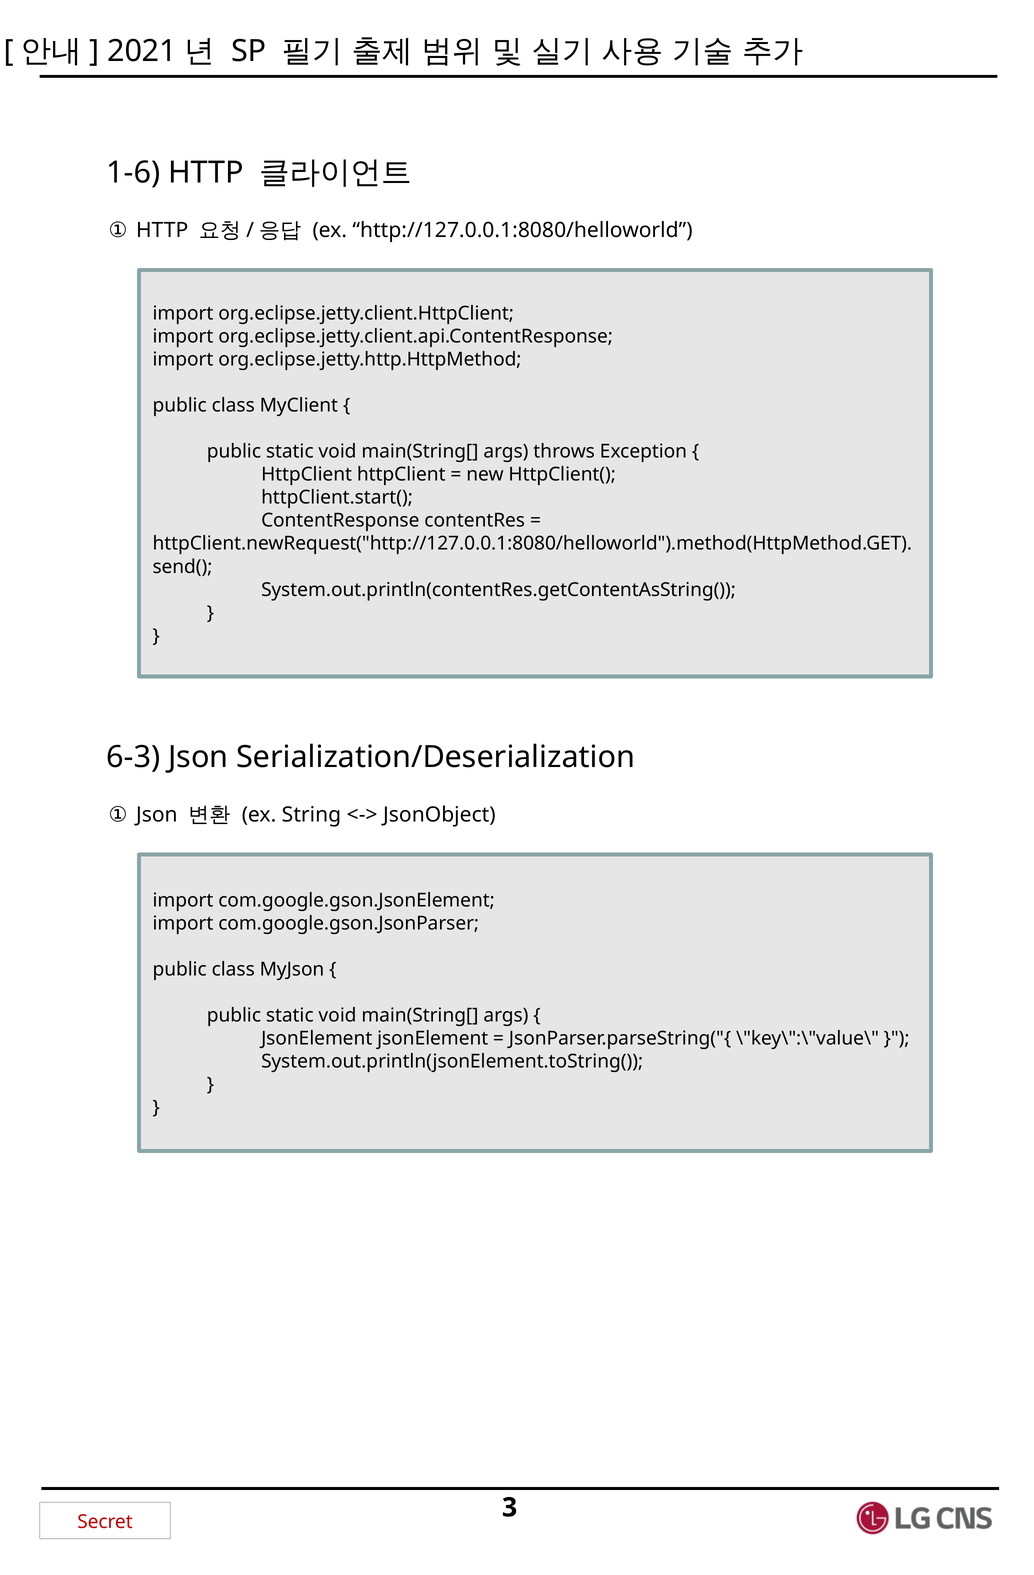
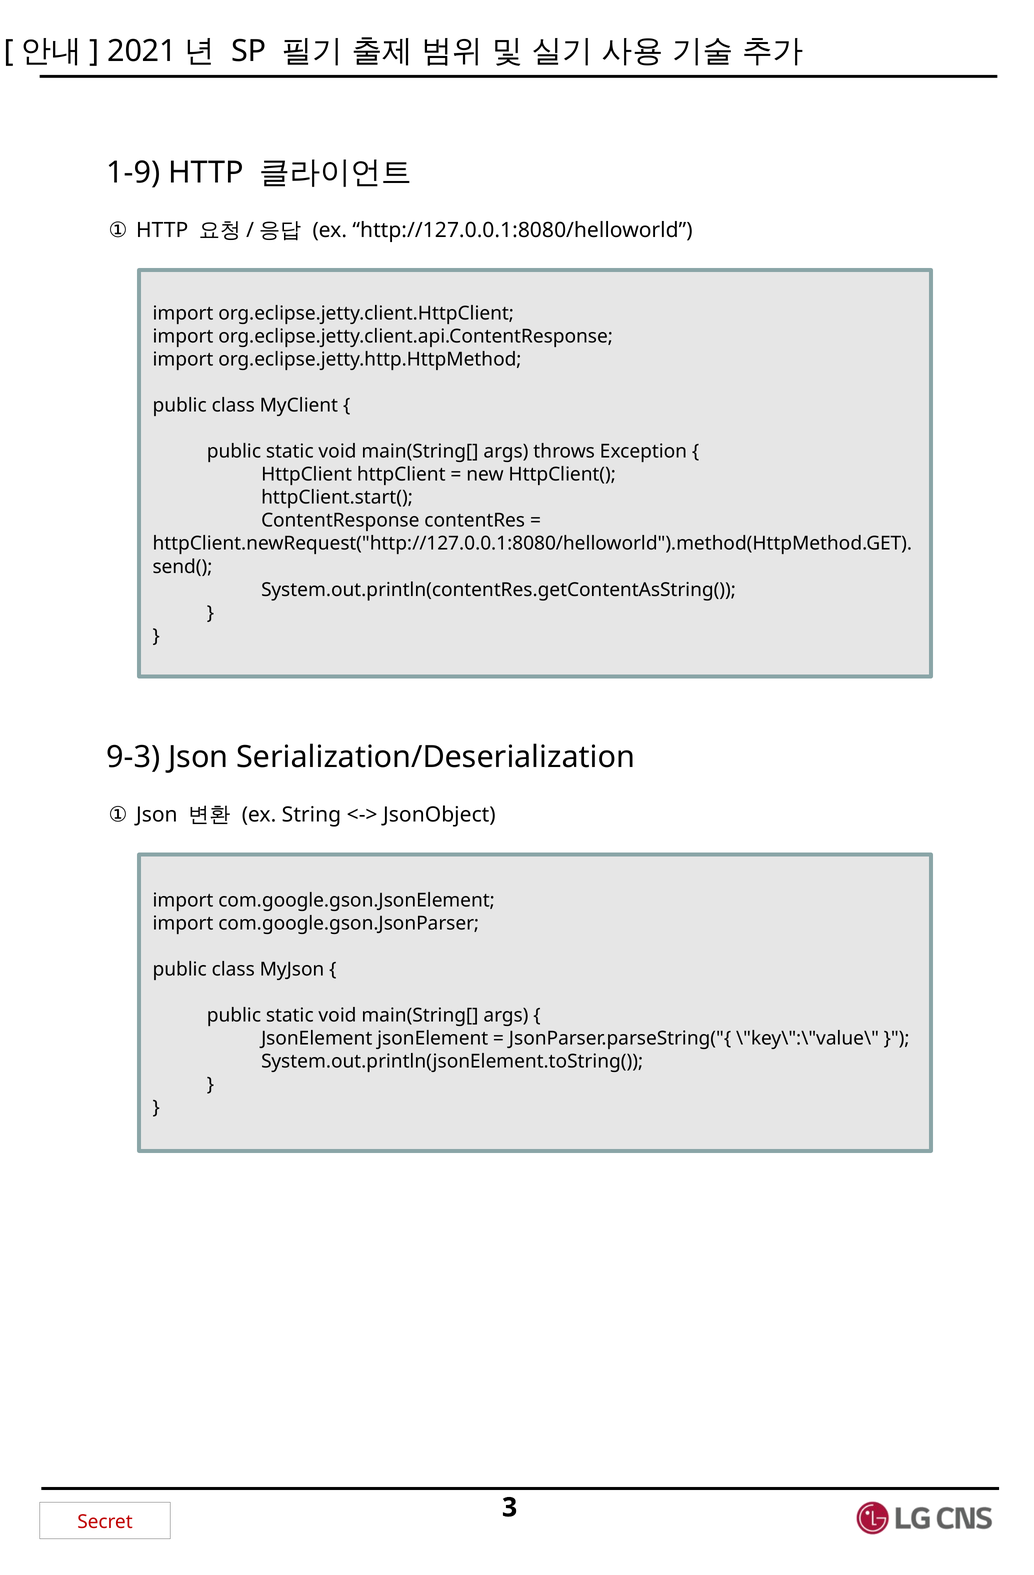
1-6: 1-6 -> 1-9
6-3: 6-3 -> 9-3
